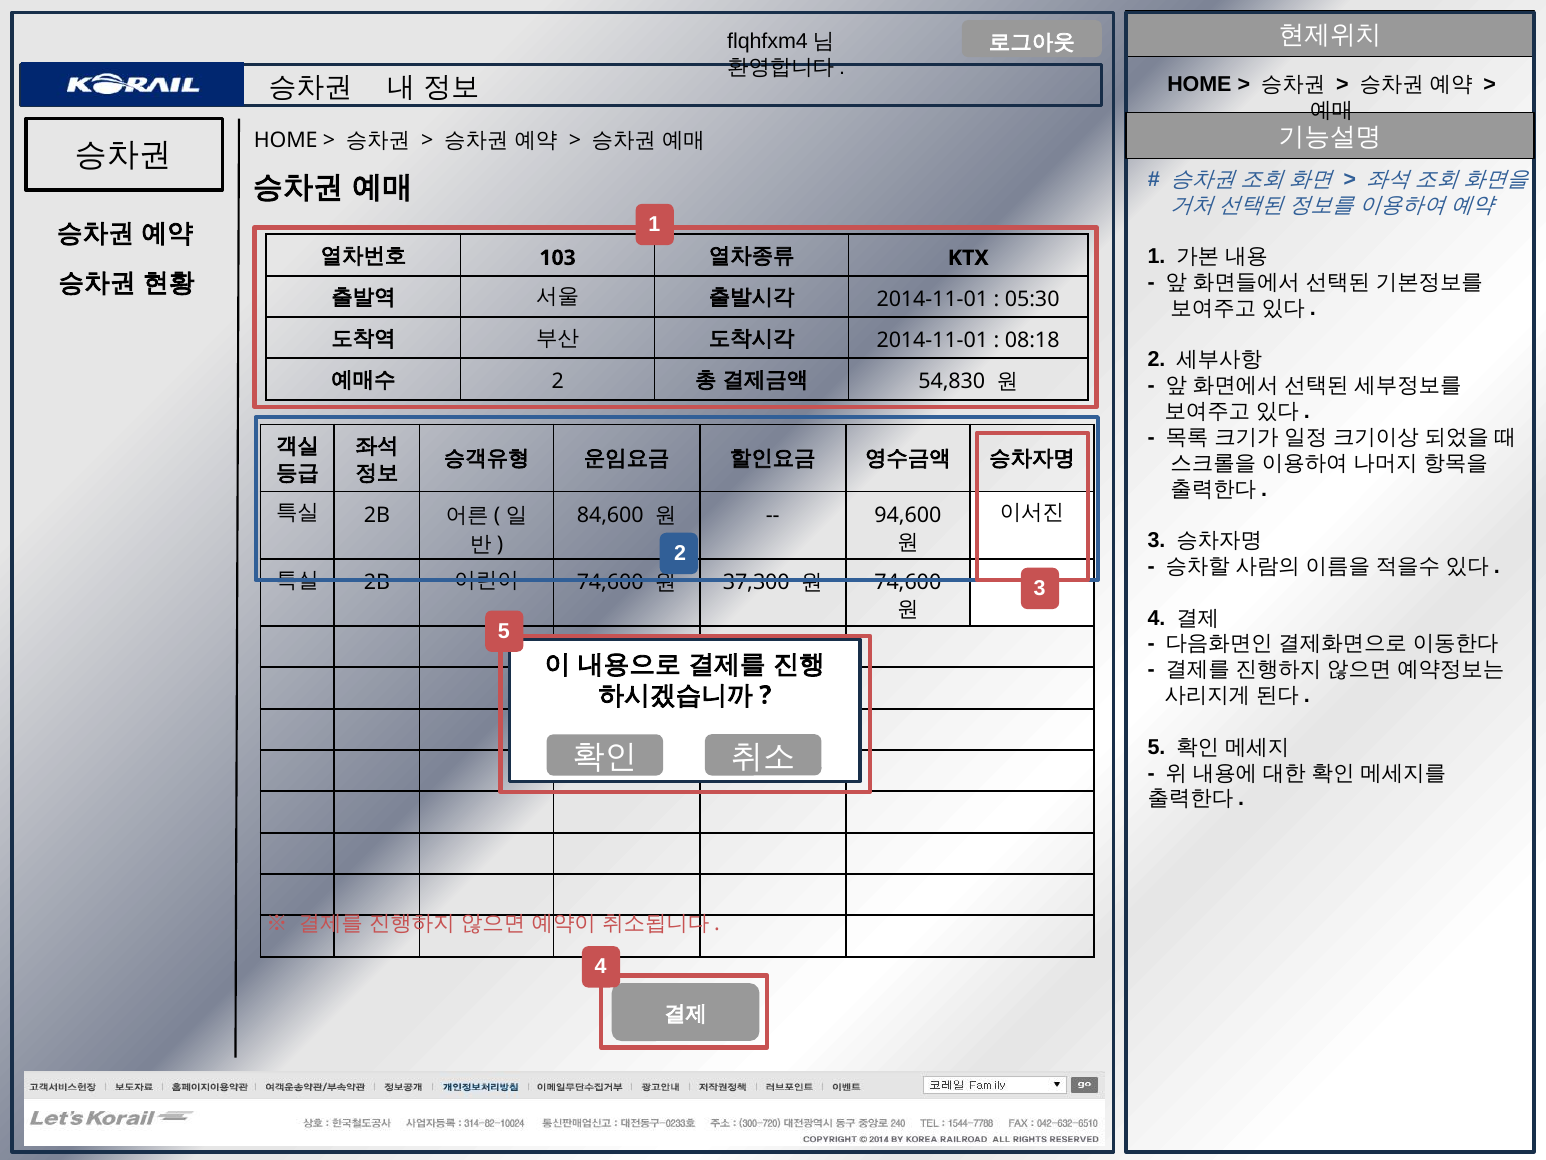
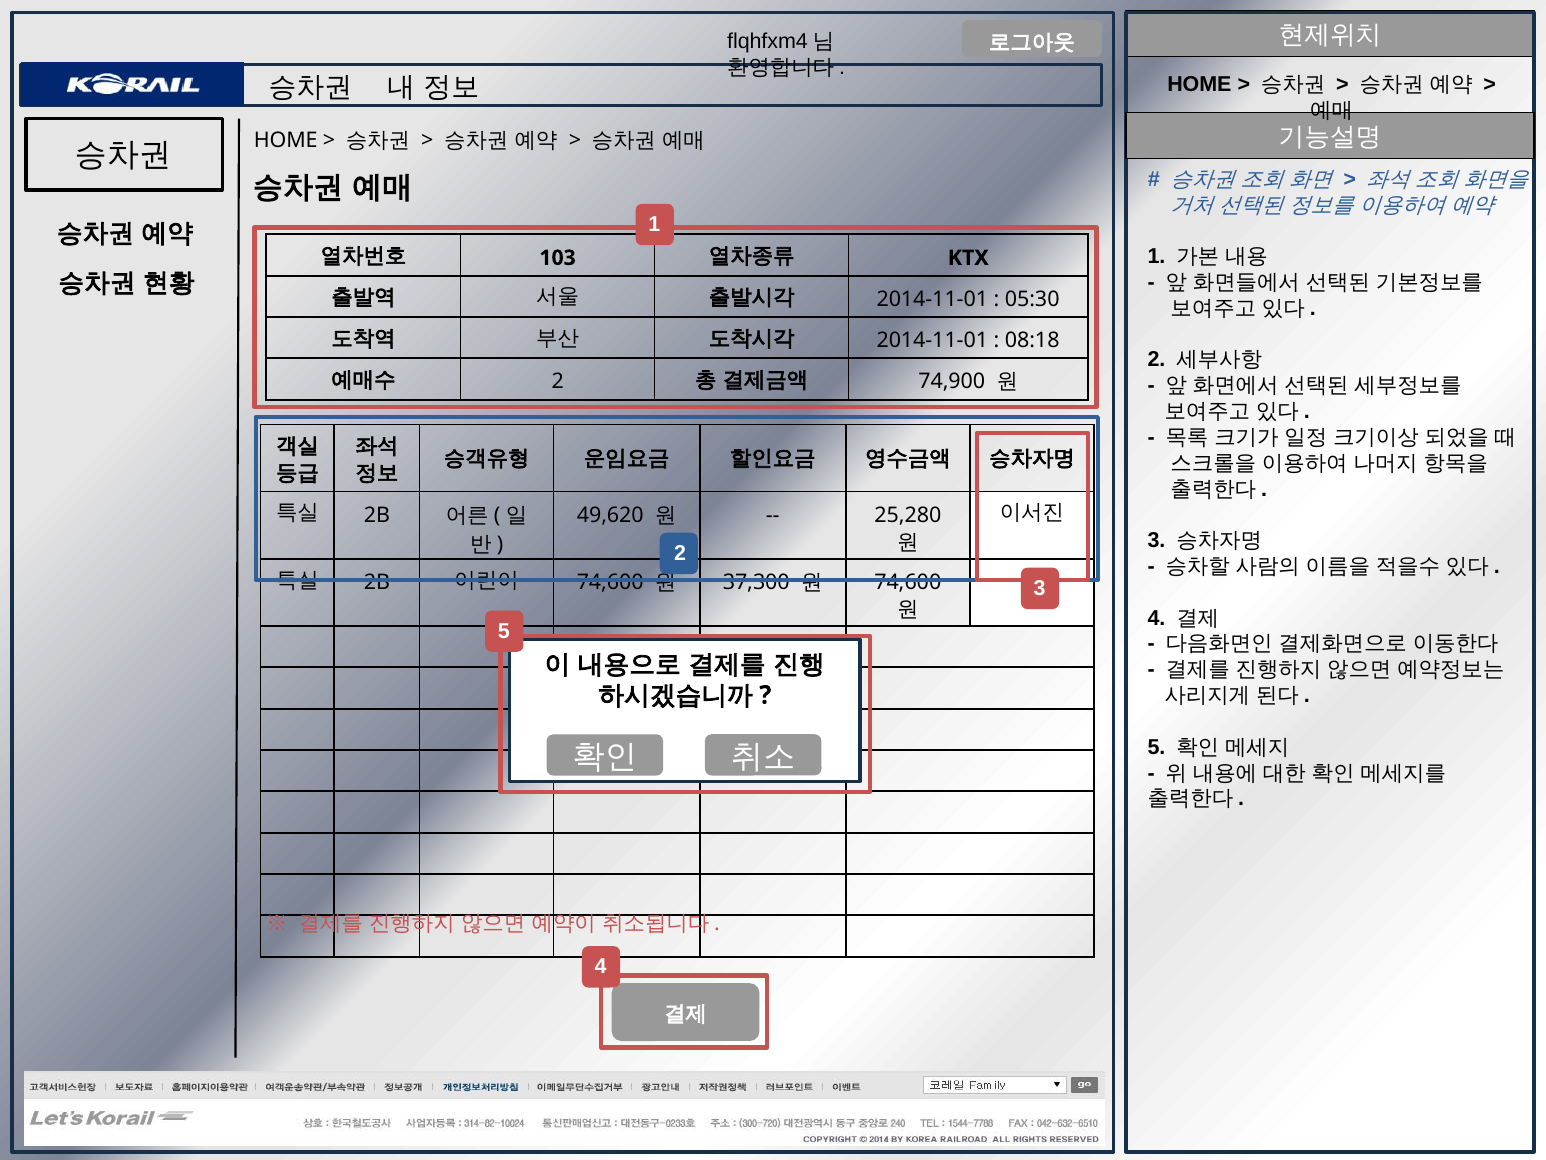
54,830: 54,830 -> 74,900
84,600: 84,600 -> 49,620
94,600: 94,600 -> 25,280
